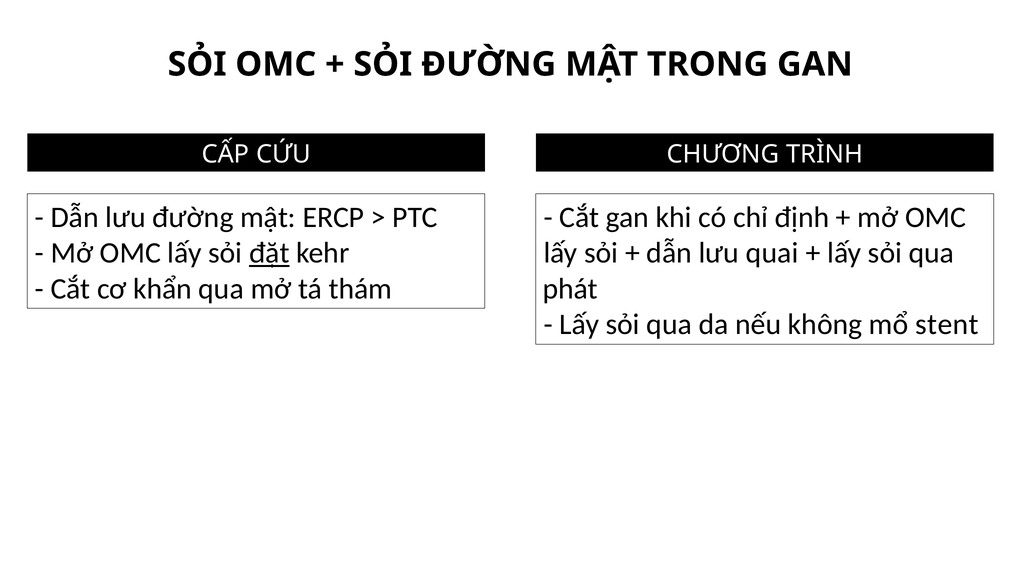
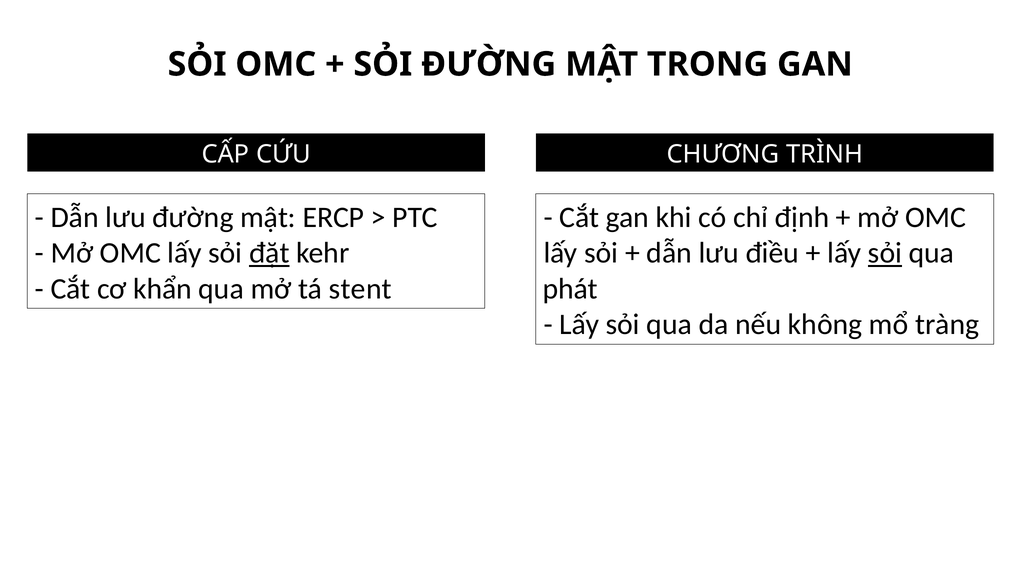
quai: quai -> điều
sỏi at (885, 253) underline: none -> present
thám: thám -> stent
stent: stent -> tràng
